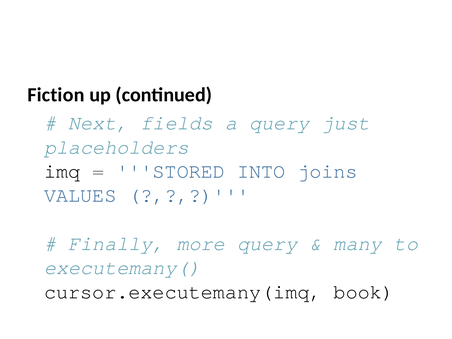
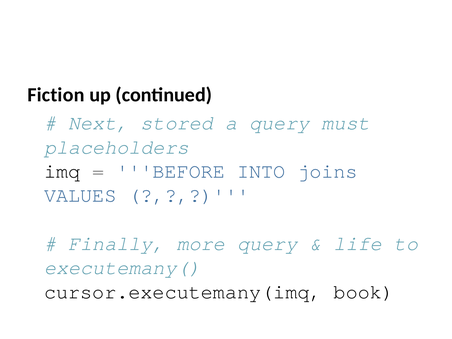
fields: fields -> stored
just: just -> must
STORED: STORED -> BEFORE
many: many -> life
